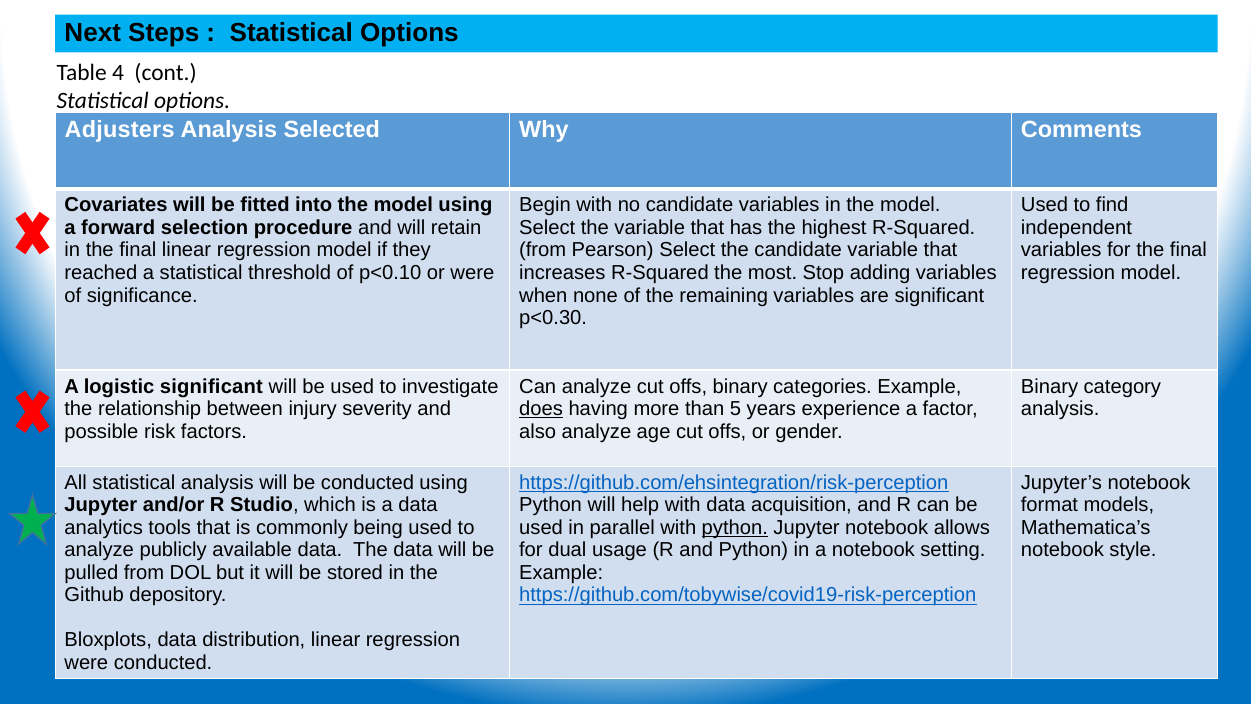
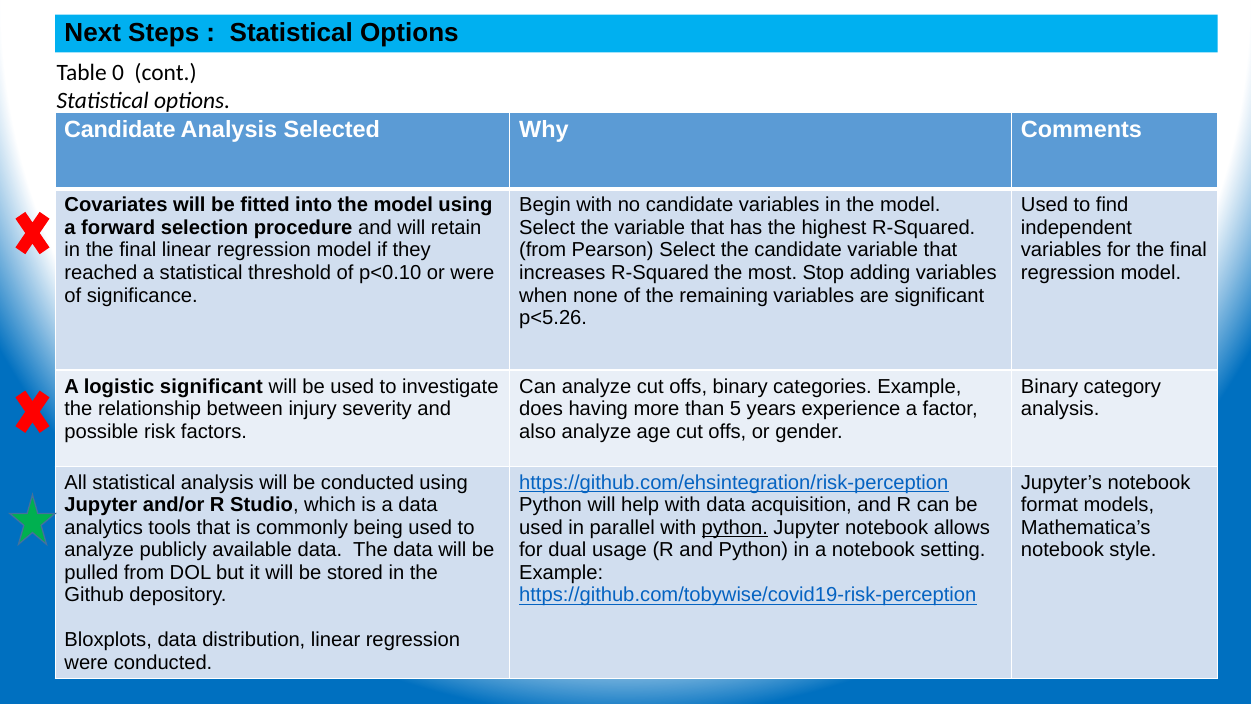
4: 4 -> 0
Adjusters at (120, 130): Adjusters -> Candidate
p<0.30: p<0.30 -> p<5.26
does underline: present -> none
